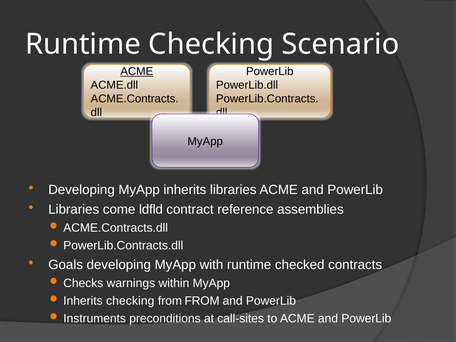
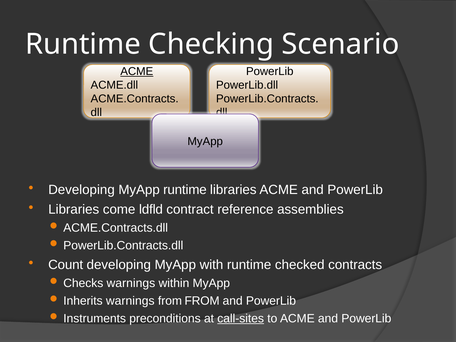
MyApp inherits: inherits -> runtime
Goals: Goals -> Count
Inherits checking: checking -> warnings
call-sites underline: none -> present
